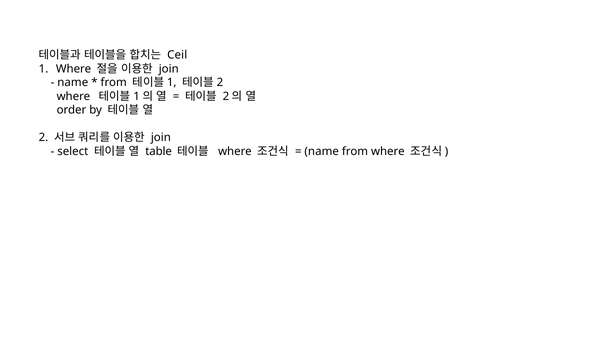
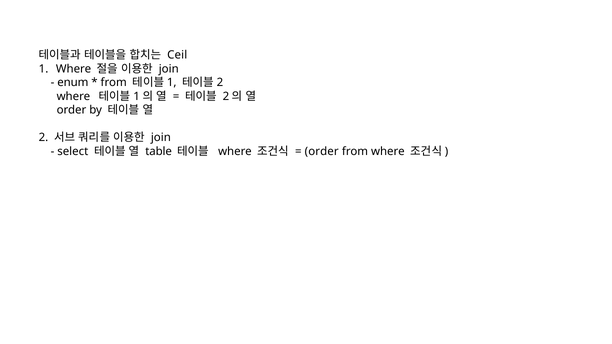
name at (73, 83): name -> enum
name at (322, 151): name -> order
